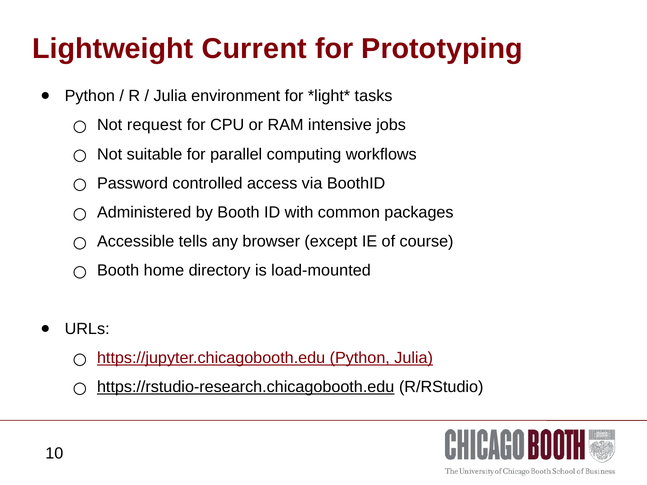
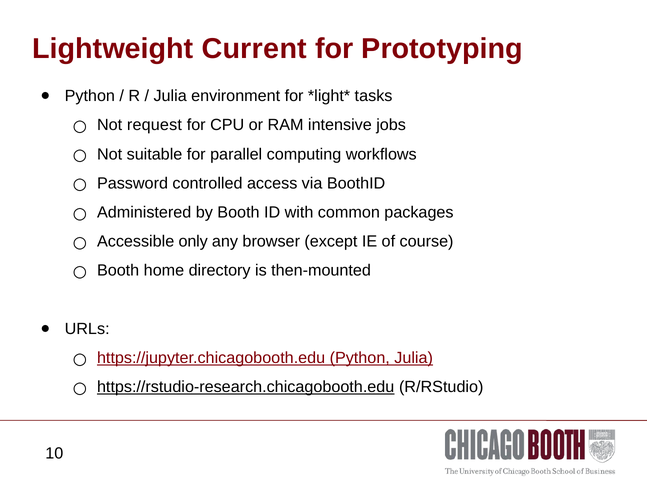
tells: tells -> only
load-mounted: load-mounted -> then-mounted
